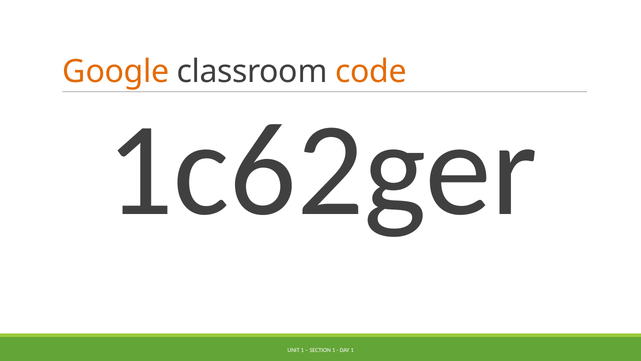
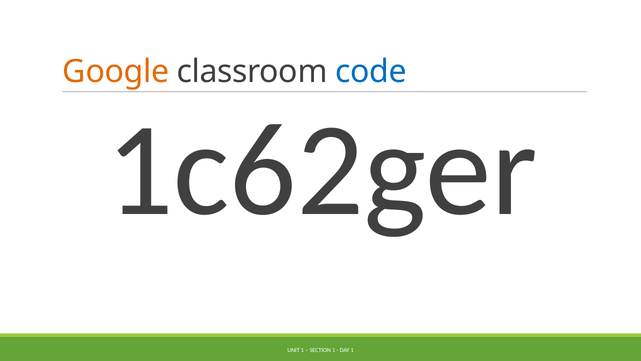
code colour: orange -> blue
